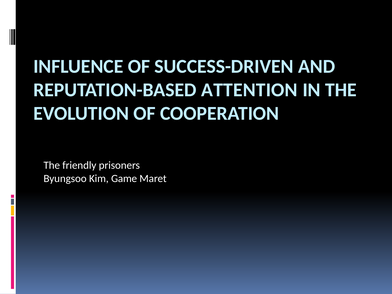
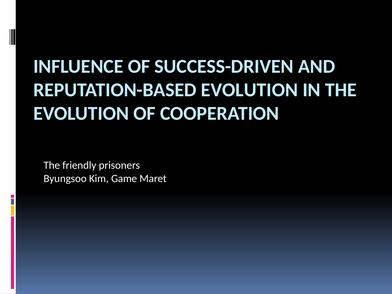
REPUTATION-BASED ATTENTION: ATTENTION -> EVOLUTION
